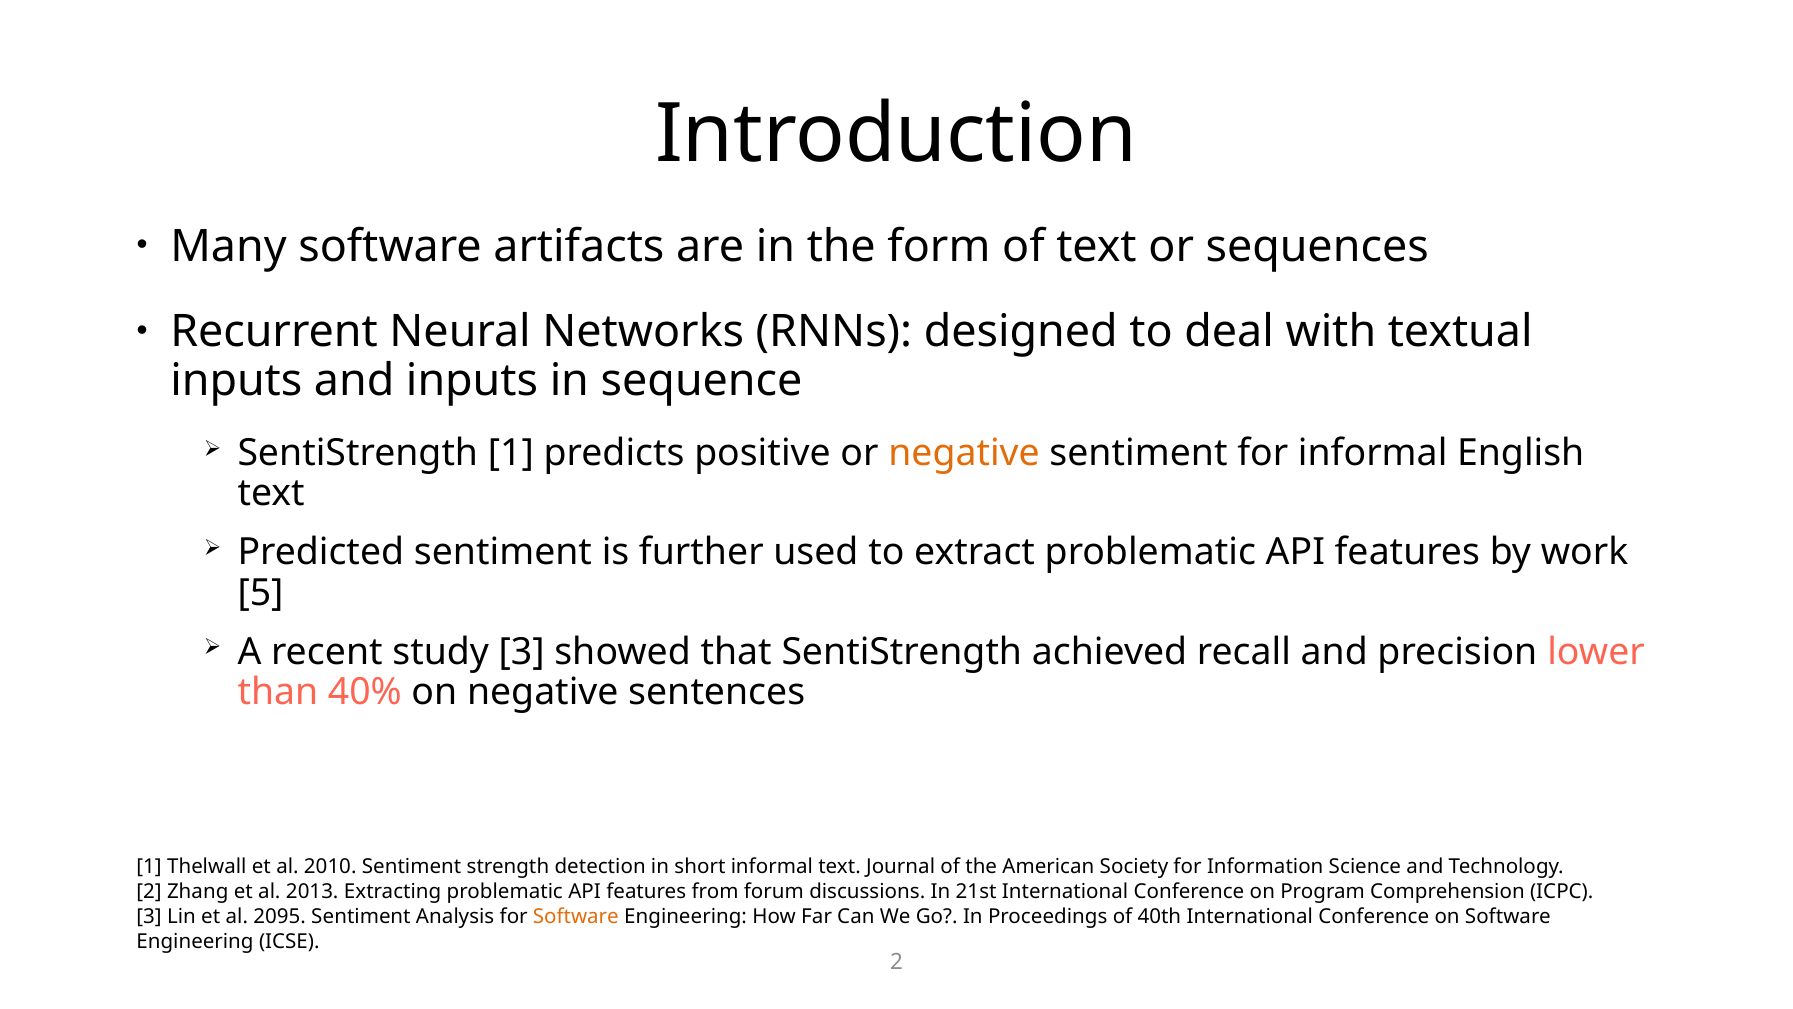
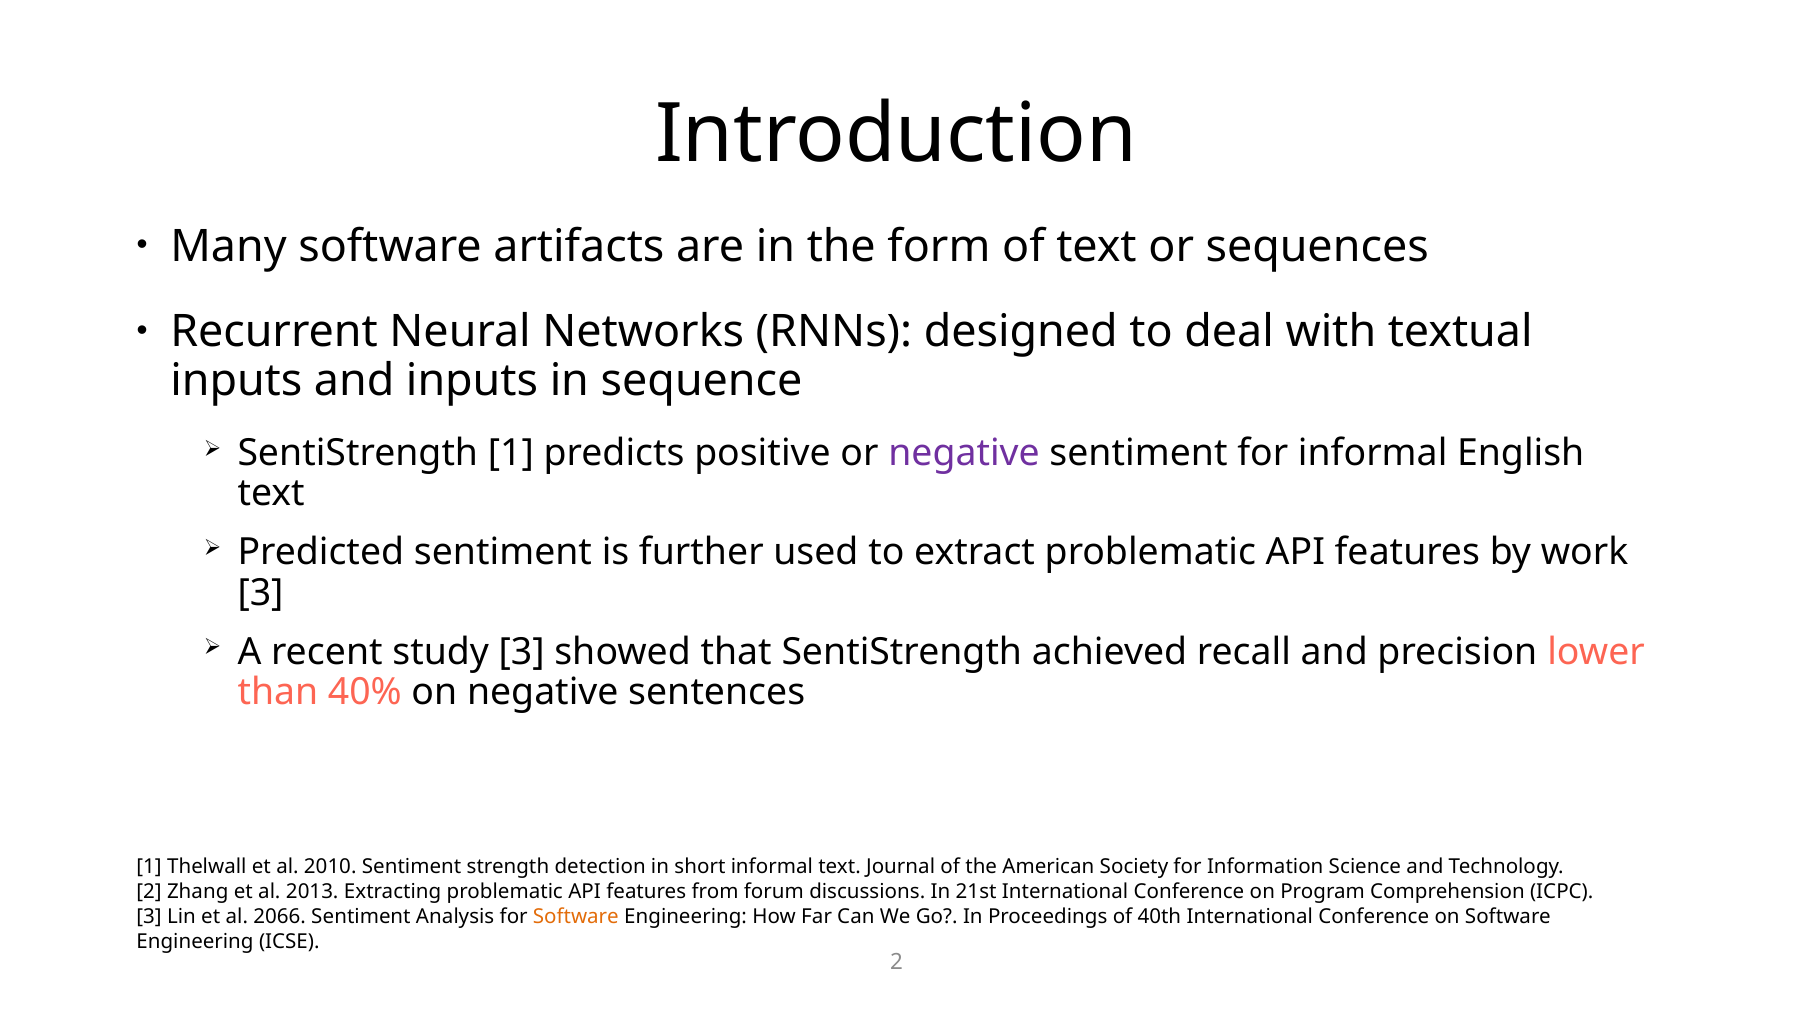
negative at (964, 453) colour: orange -> purple
5 at (261, 592): 5 -> 3
2095: 2095 -> 2066
